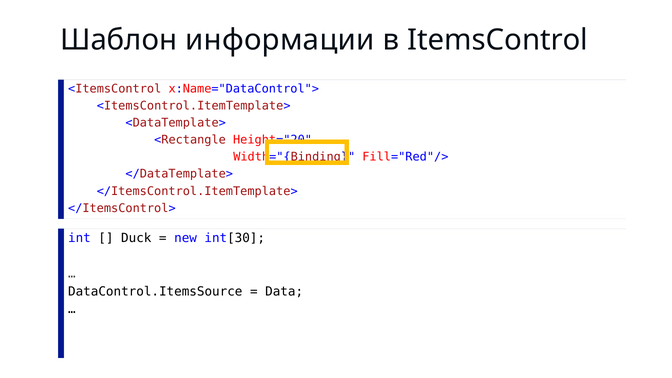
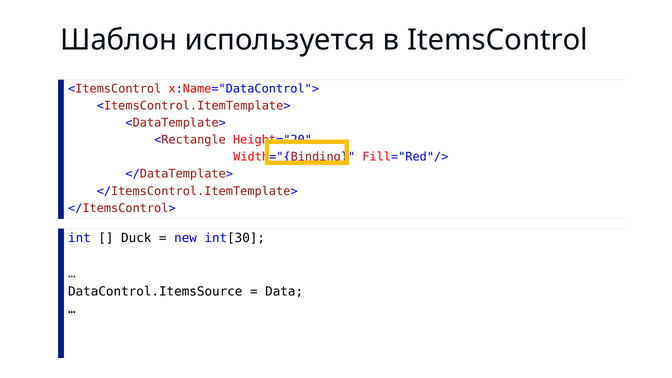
информации: информации -> используется
